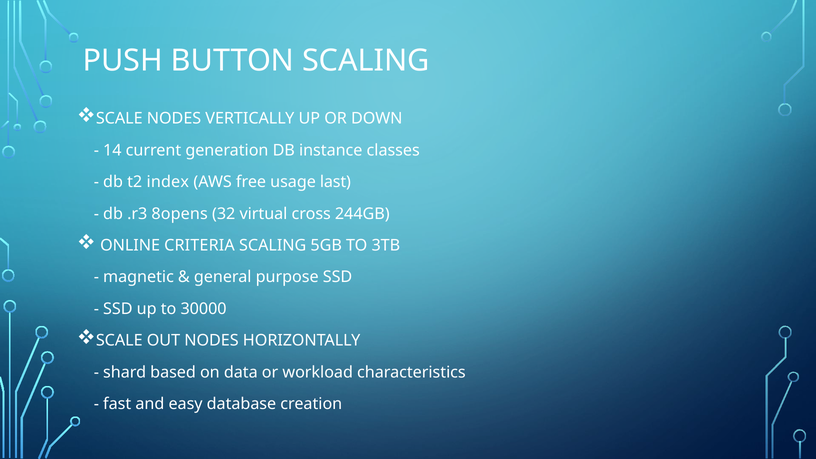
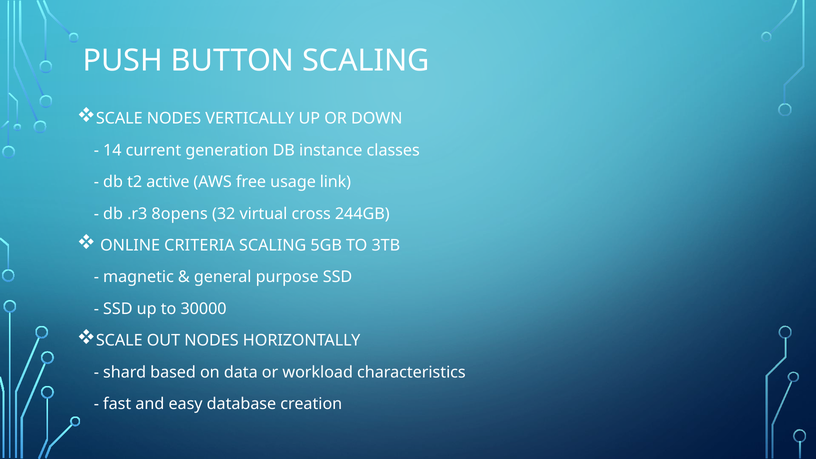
index: index -> active
last: last -> link
